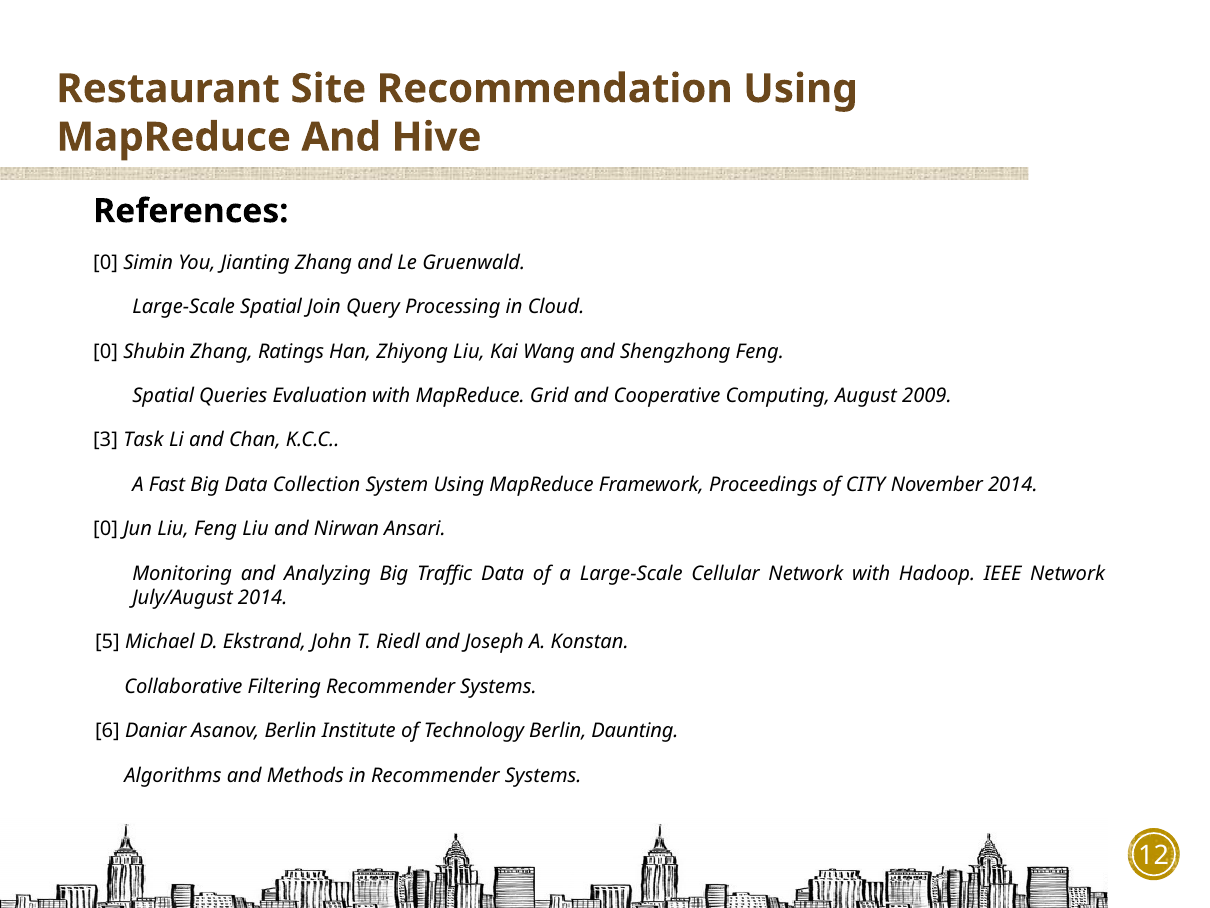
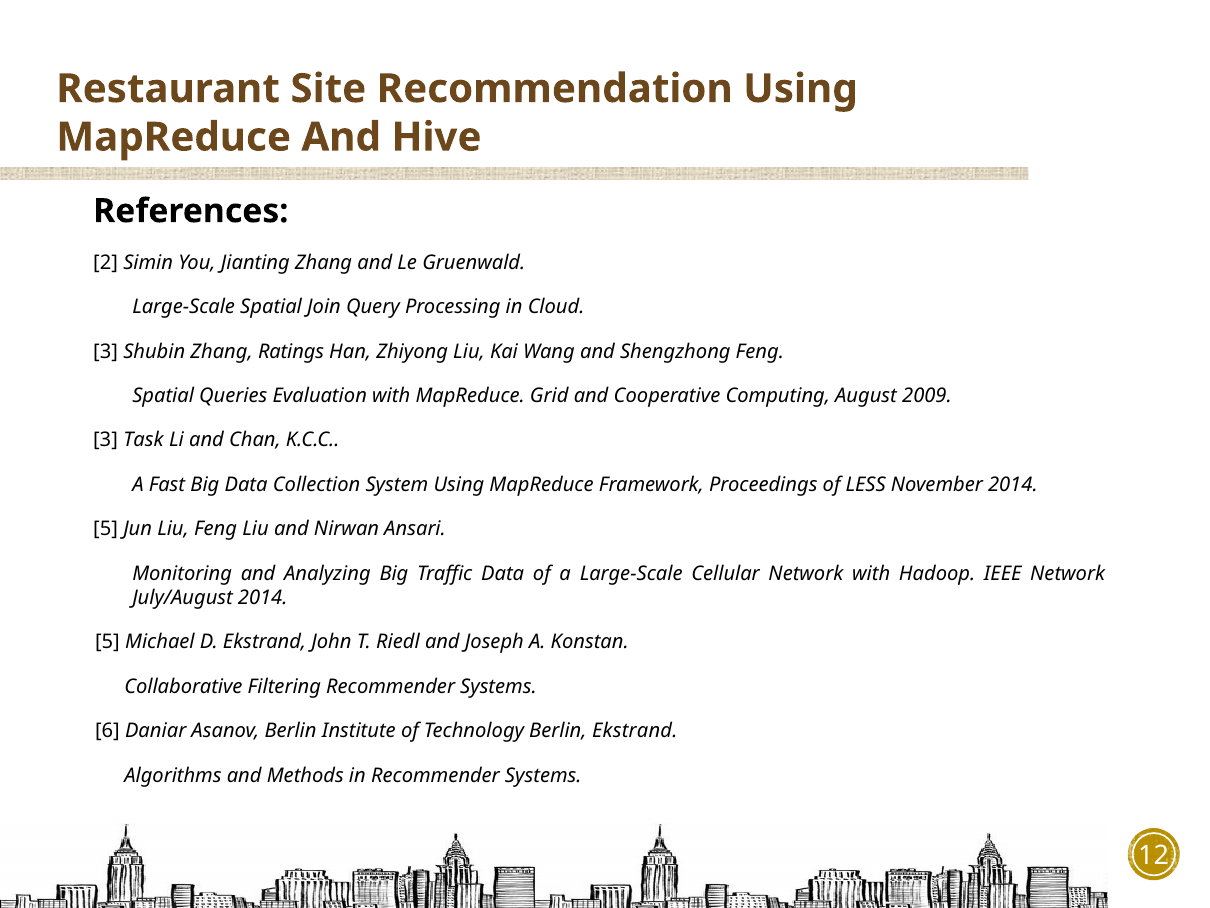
0 at (106, 263): 0 -> 2
0 at (106, 351): 0 -> 3
CITY: CITY -> LESS
0 at (106, 529): 0 -> 5
Berlin Daunting: Daunting -> Ekstrand
